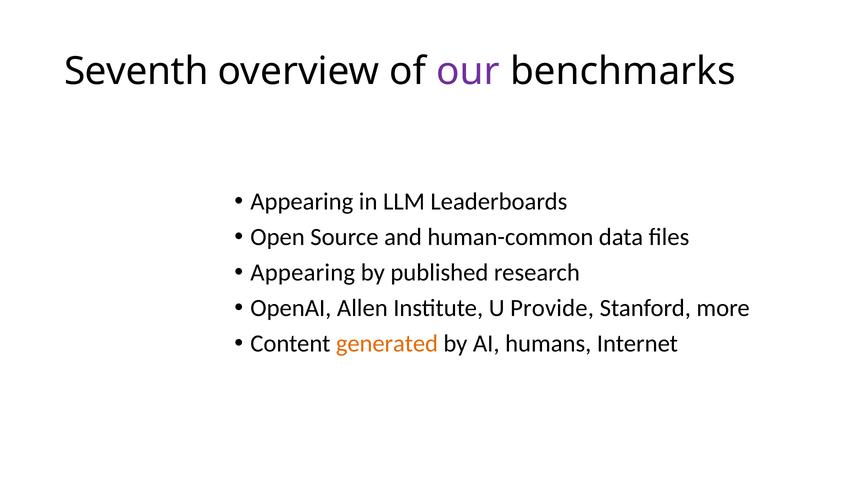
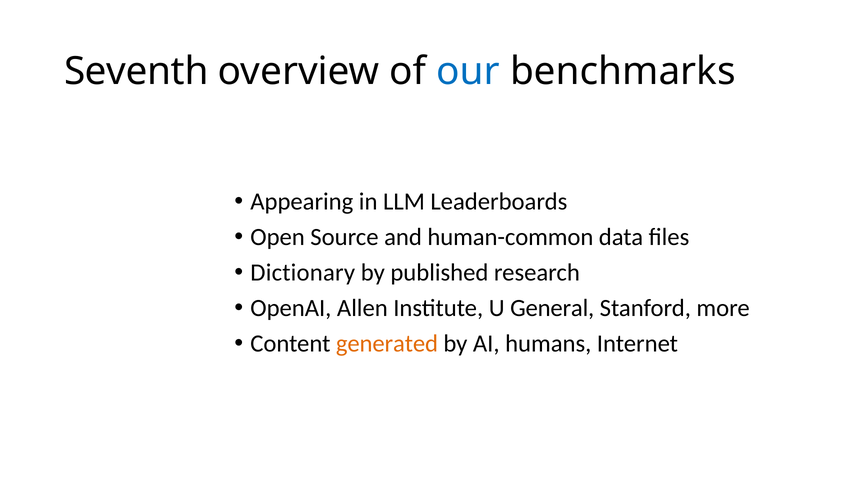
our colour: purple -> blue
Appearing at (303, 272): Appearing -> Dictionary
Provide: Provide -> General
